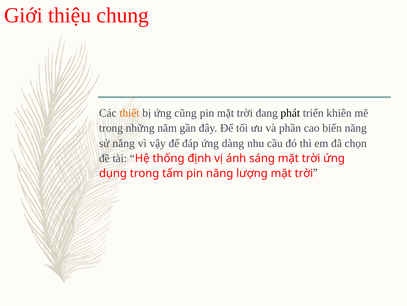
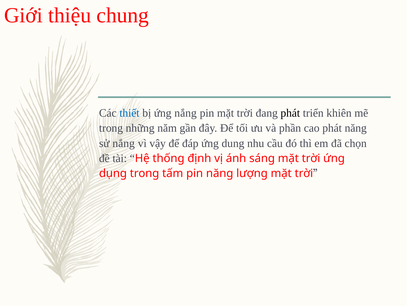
thiết colour: orange -> blue
ứng cũng: cũng -> nắng
cao biến: biến -> phát
dàng: dàng -> dung
